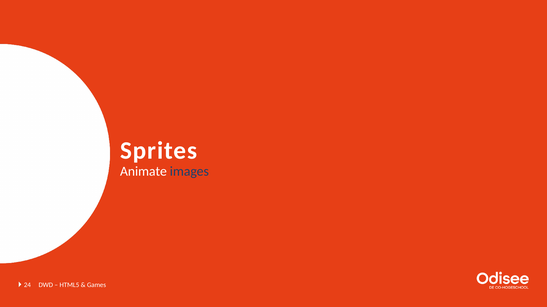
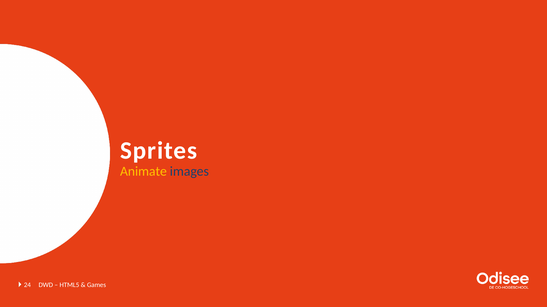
Animate colour: white -> yellow
